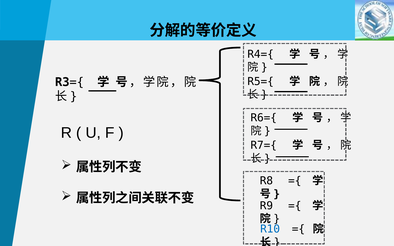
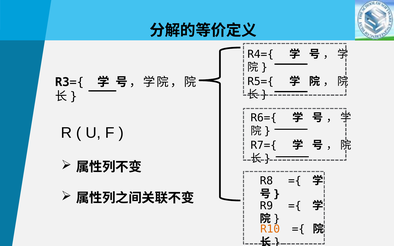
R10 colour: blue -> orange
